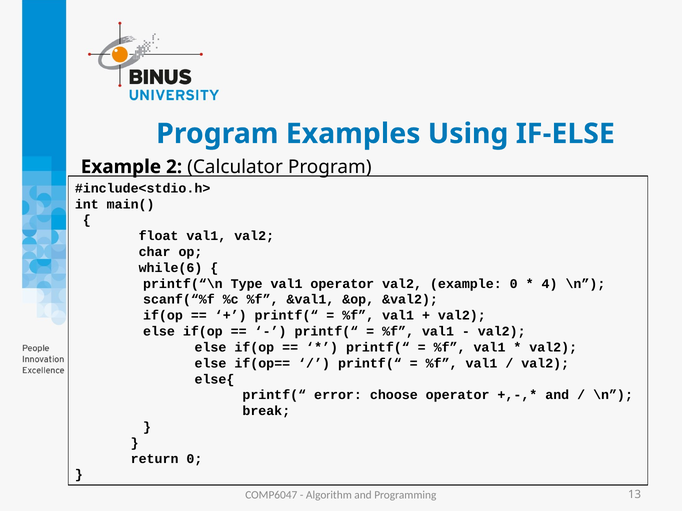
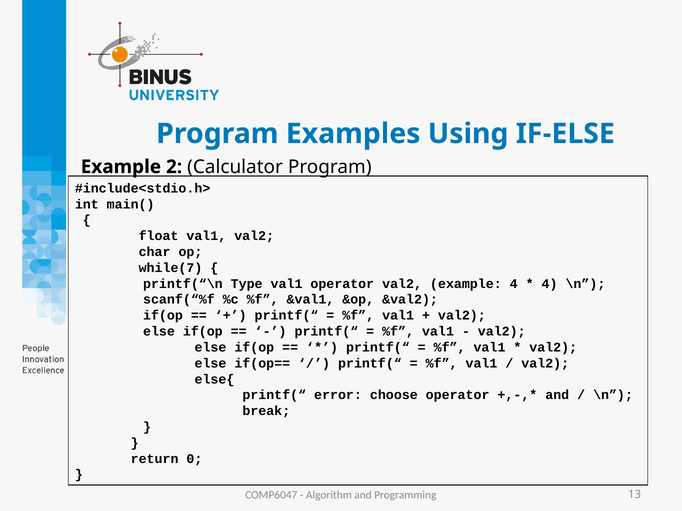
while(6: while(6 -> while(7
example 0: 0 -> 4
